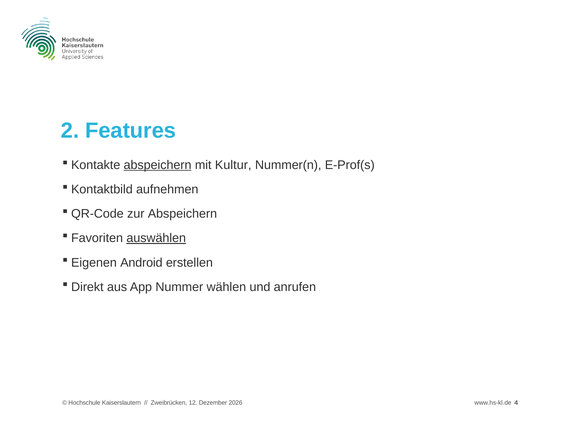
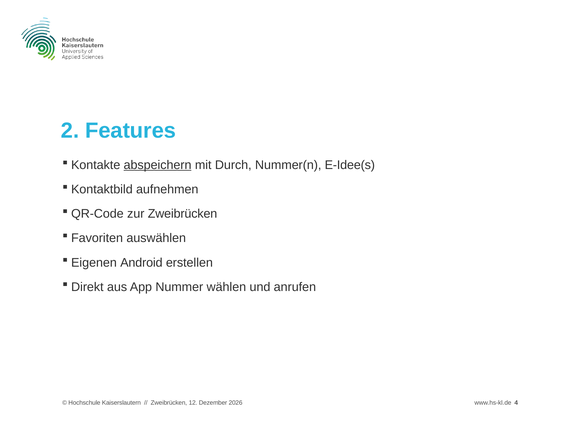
Kultur: Kultur -> Durch
E-Prof(s: E-Prof(s -> E-Idee(s
zur Abspeichern: Abspeichern -> Zweibrücken
auswählen underline: present -> none
